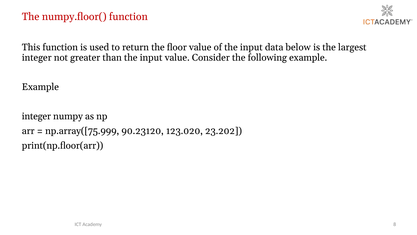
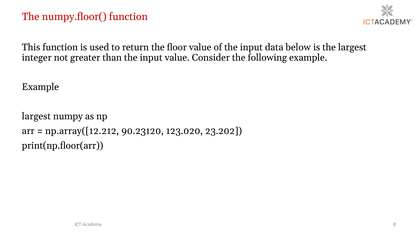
integer at (36, 116): integer -> largest
np.array([75.999: np.array([75.999 -> np.array([12.212
